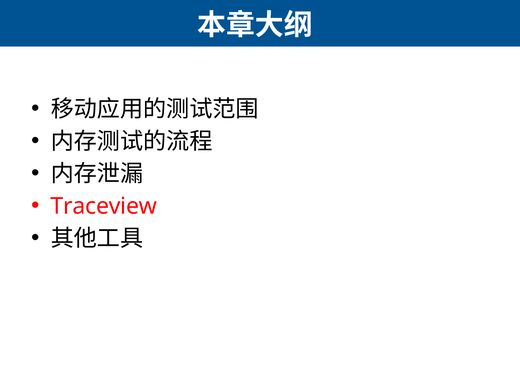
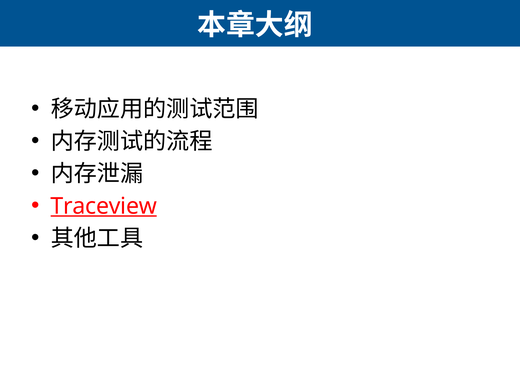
Traceview underline: none -> present
